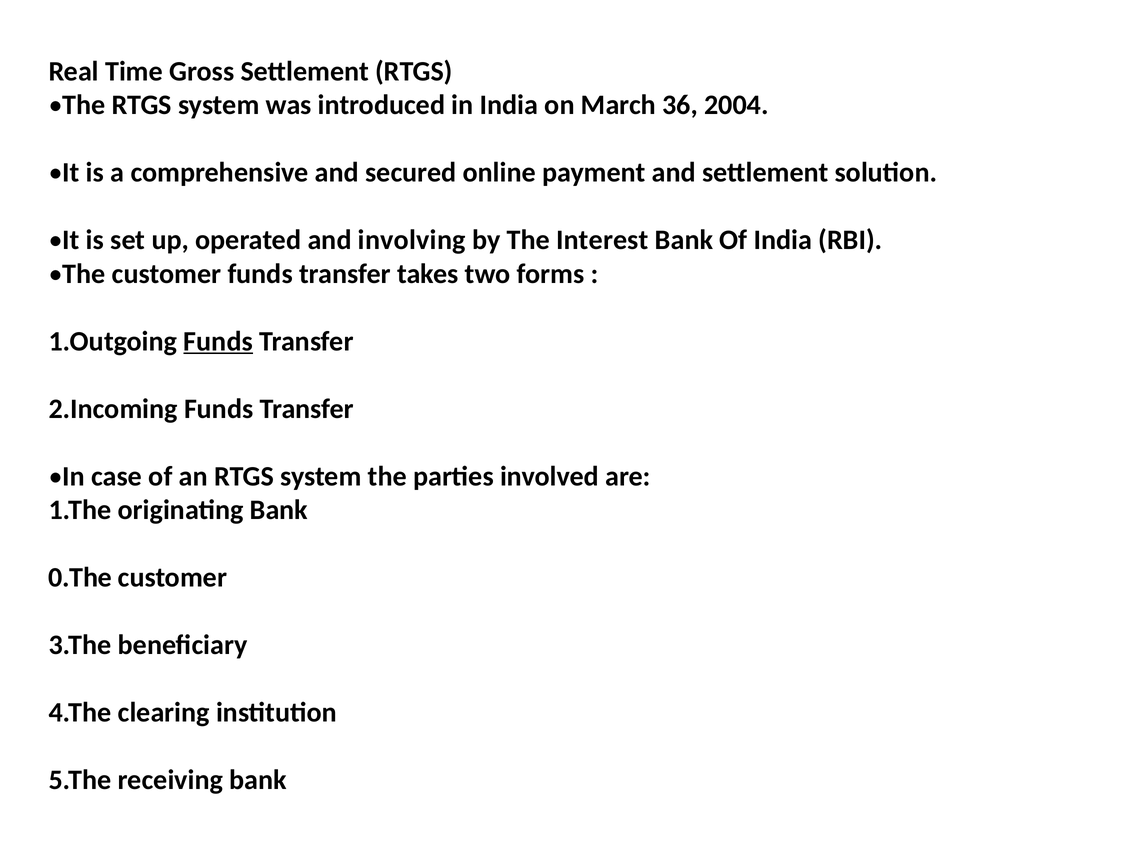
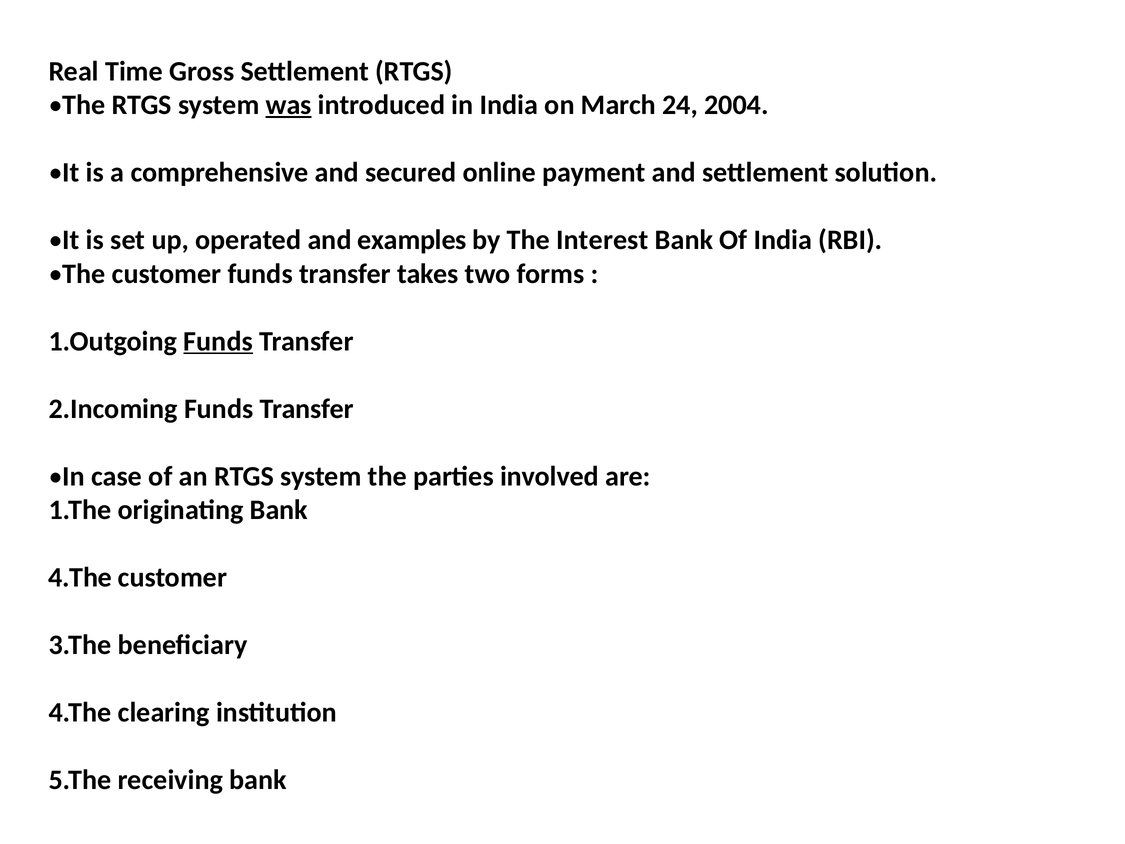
was underline: none -> present
36: 36 -> 24
involving: involving -> examples
0.The at (80, 577): 0.The -> 4.The
